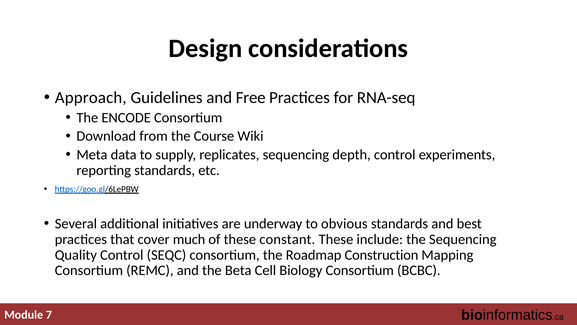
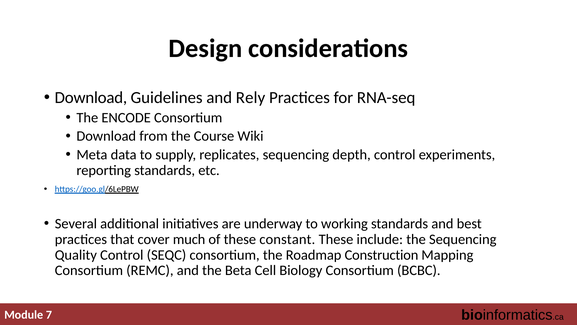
Approach at (91, 98): Approach -> Download
Free: Free -> Rely
obvious: obvious -> working
